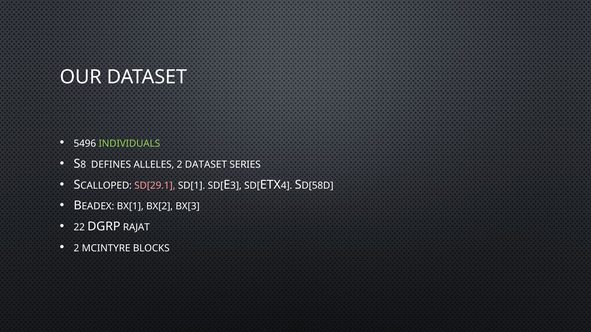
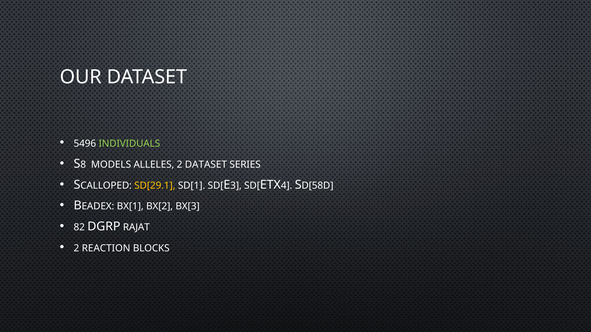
DEFINES: DEFINES -> MODELS
SD[29.1 colour: pink -> yellow
22: 22 -> 82
MCINTYRE: MCINTYRE -> REACTION
